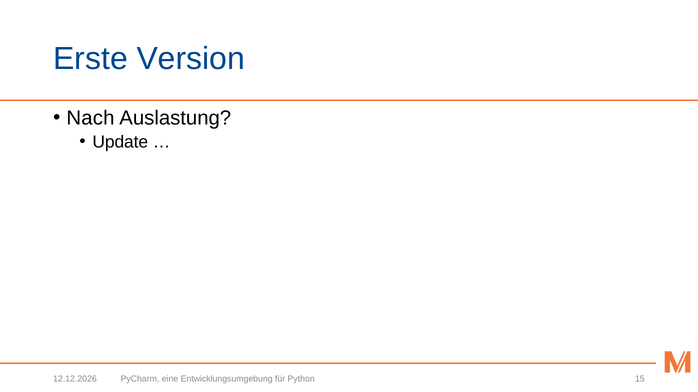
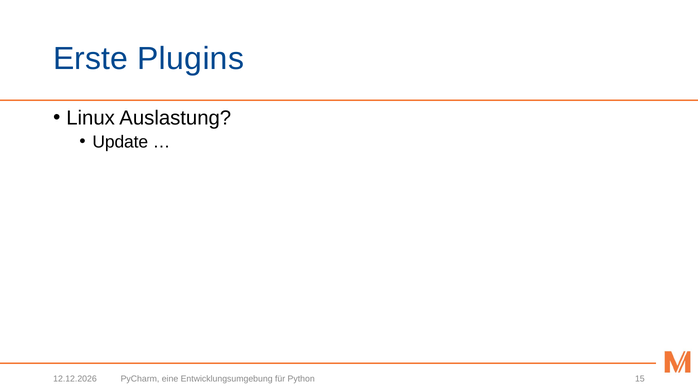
Version: Version -> Plugins
Nach: Nach -> Linux
